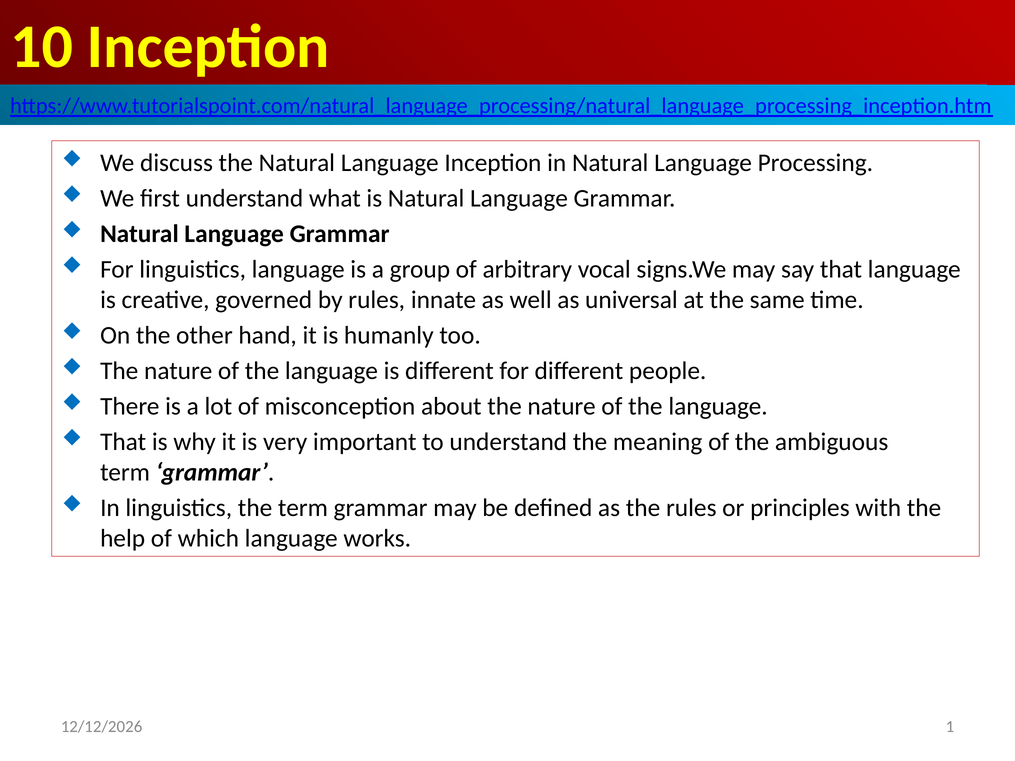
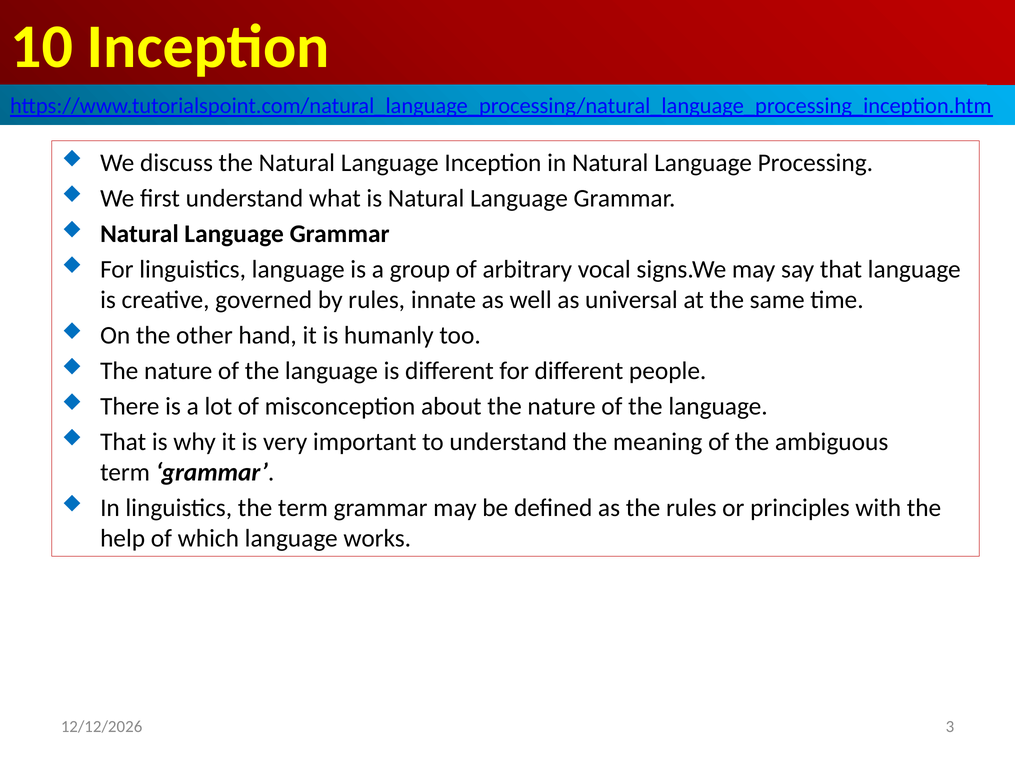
1: 1 -> 3
